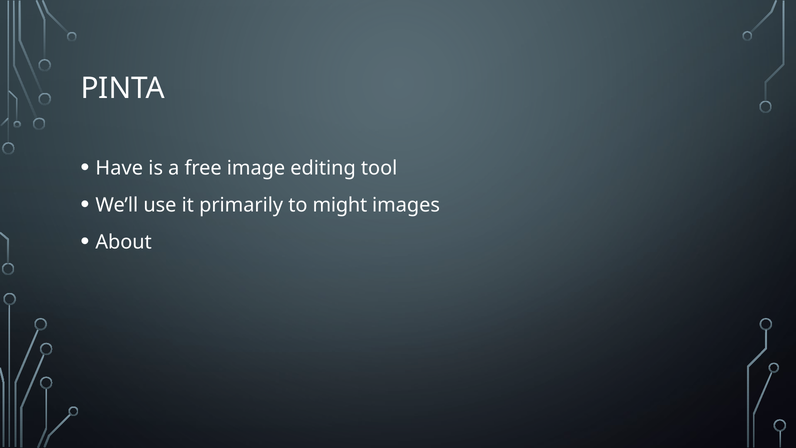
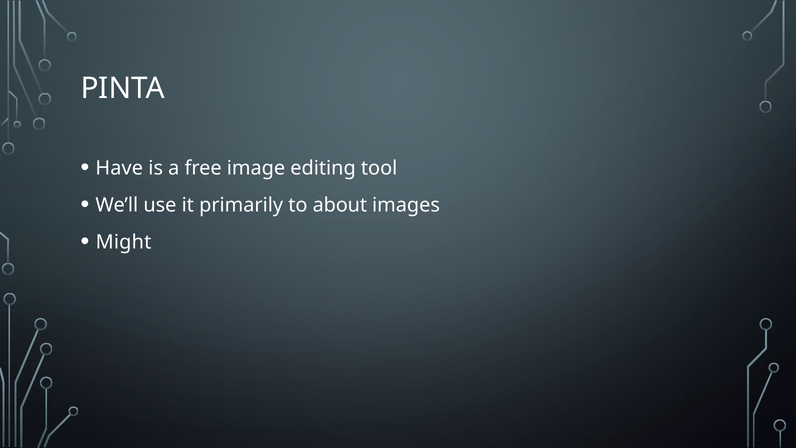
might: might -> about
About: About -> Might
